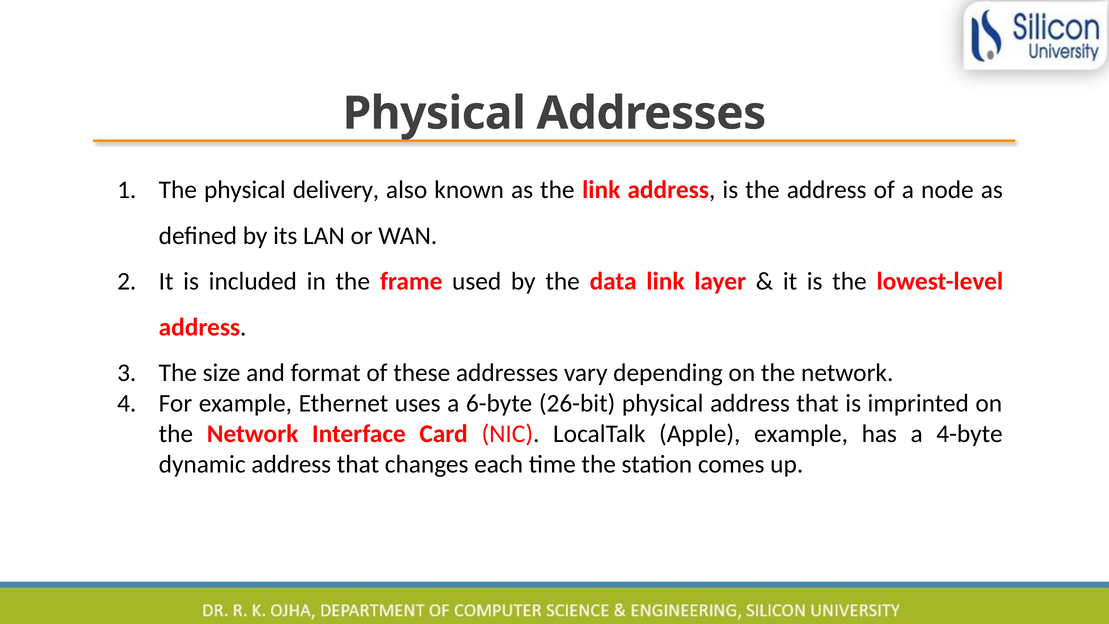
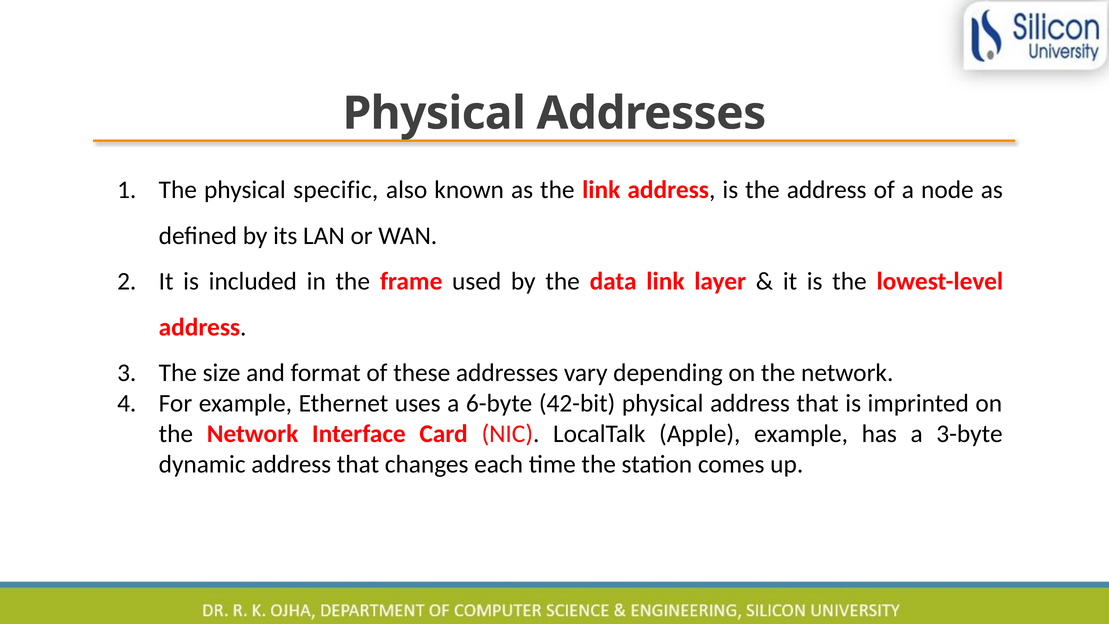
delivery: delivery -> specific
26-bit: 26-bit -> 42-bit
4-byte: 4-byte -> 3-byte
